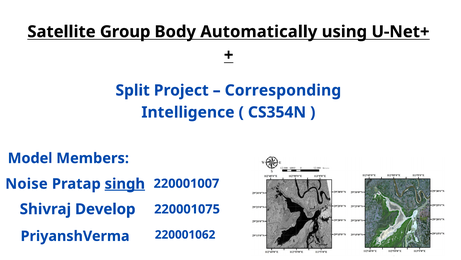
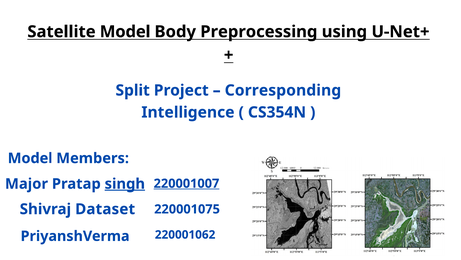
Satellite Group: Group -> Model
Automatically: Automatically -> Preprocessing
Noise: Noise -> Major
220001007 underline: none -> present
Develop: Develop -> Dataset
